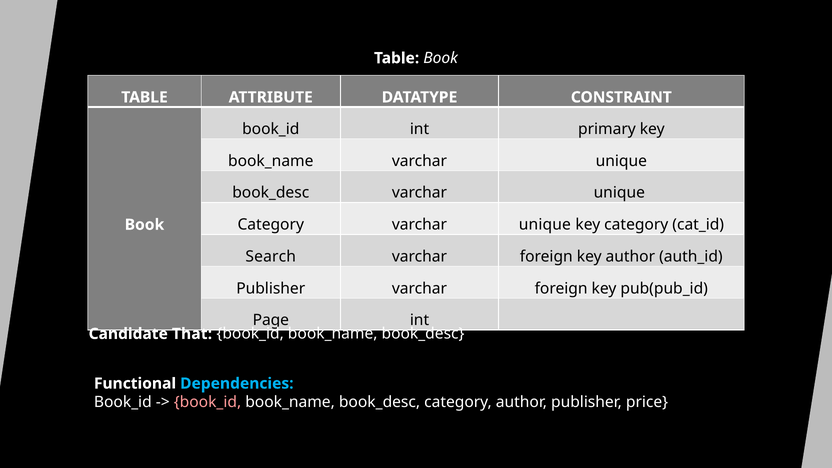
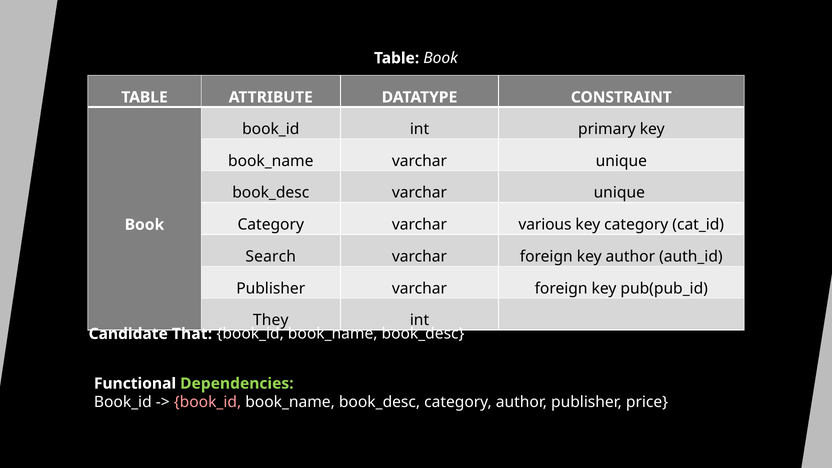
Category varchar unique: unique -> various
Page: Page -> They
Dependencies colour: light blue -> light green
